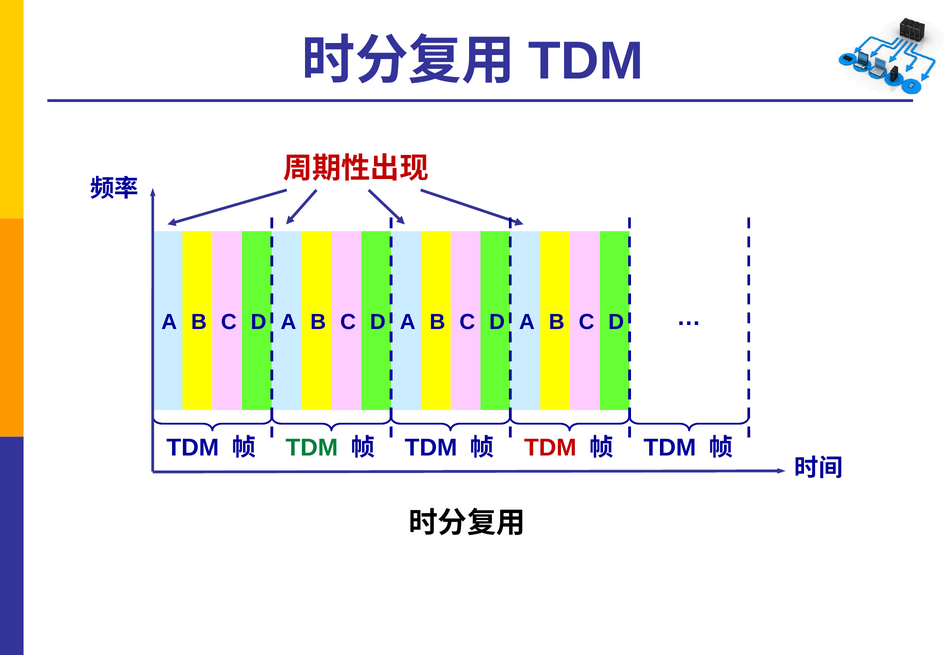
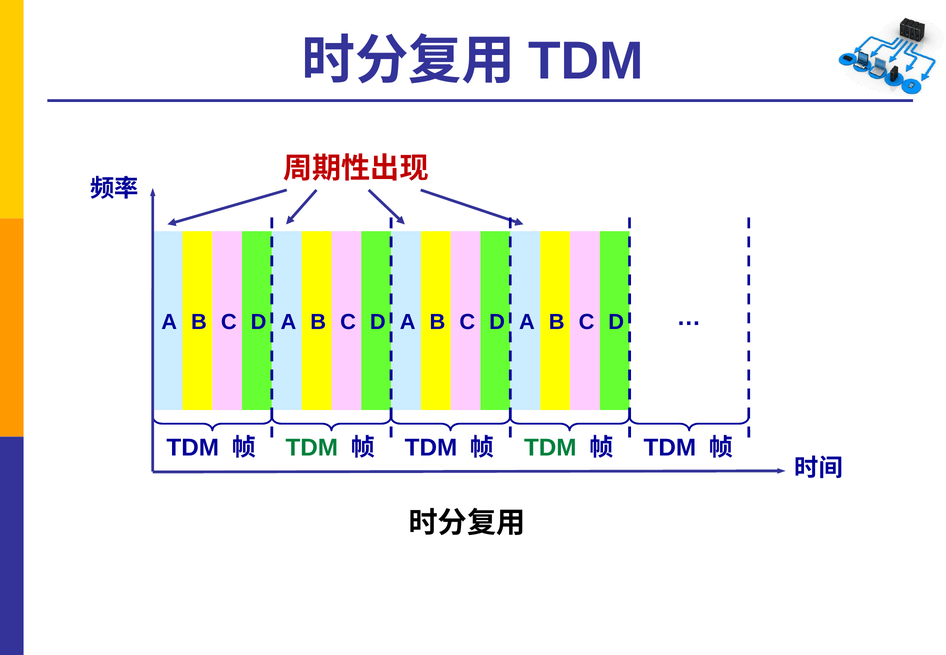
TDM at (550, 448) colour: red -> green
